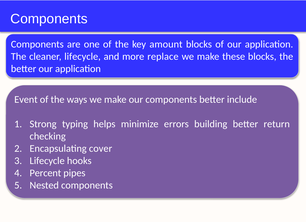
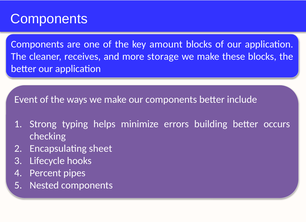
cleaner lifecycle: lifecycle -> receives
replace: replace -> storage
return: return -> occurs
cover: cover -> sheet
